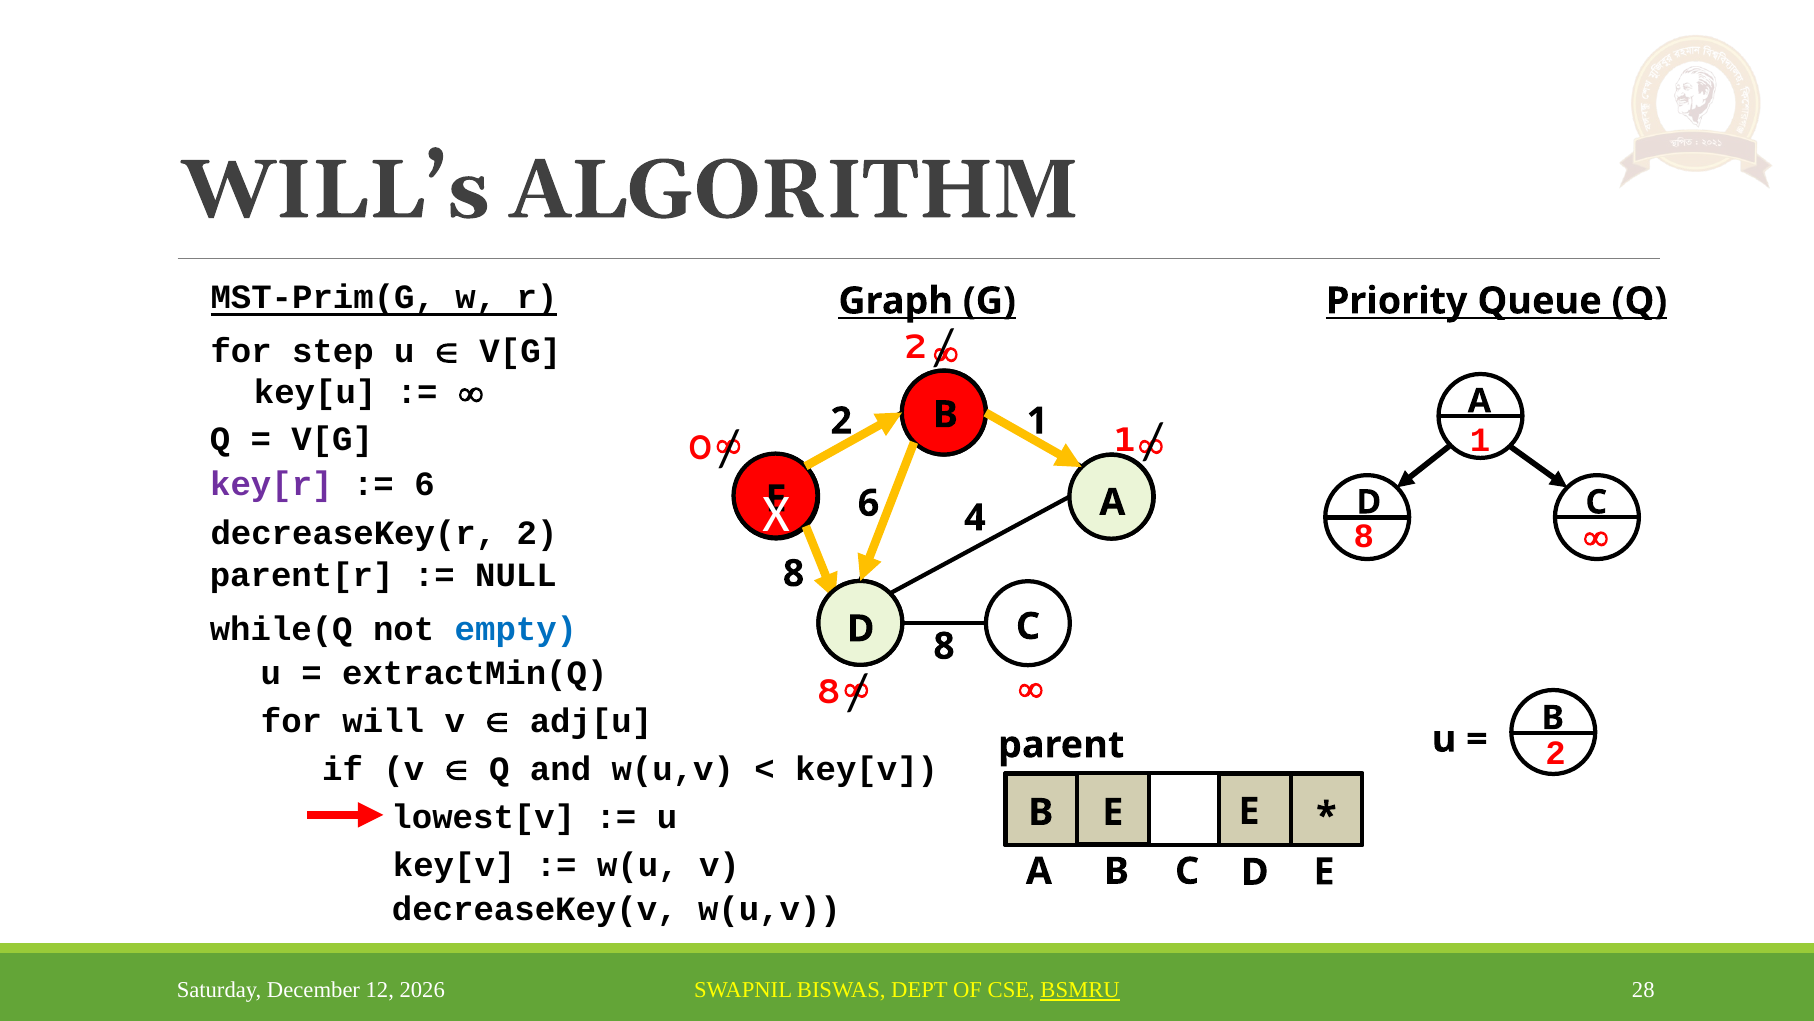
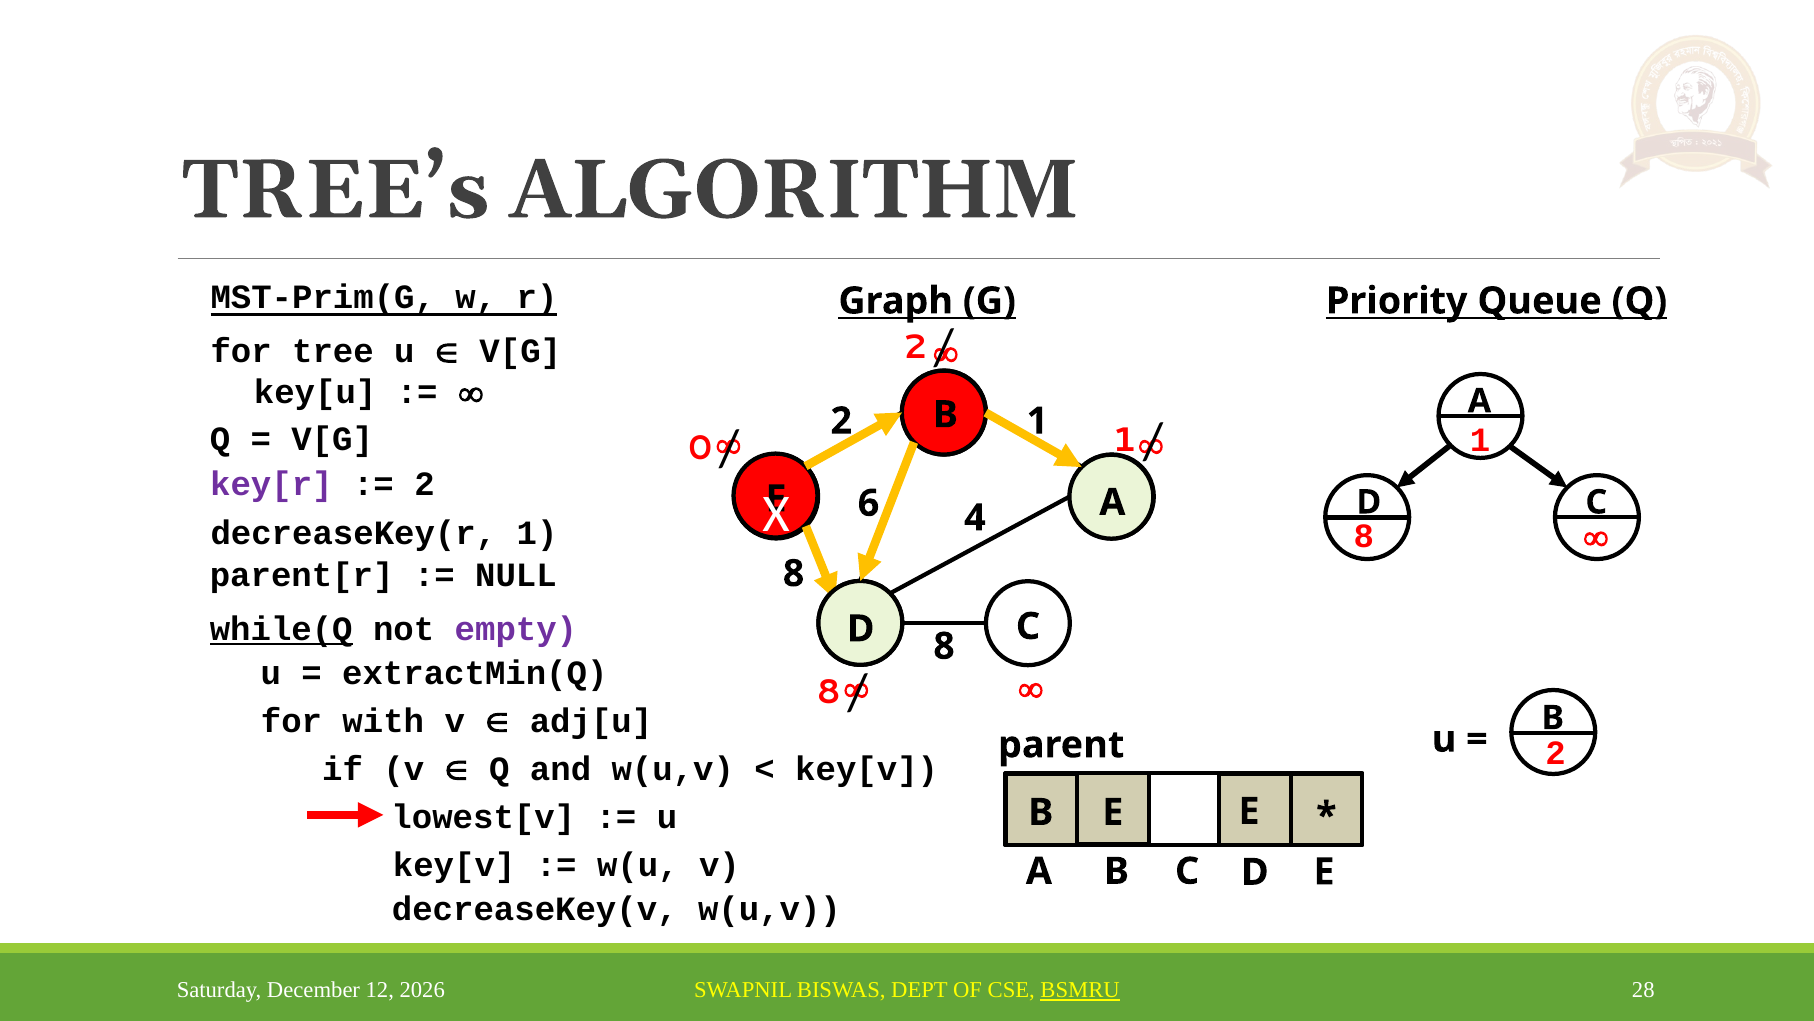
WILL’s: WILL’s -> TREE’s
step: step -> tree
6 at (424, 484): 6 -> 2
decreaseKey(r 2: 2 -> 1
while(Q underline: none -> present
empty colour: blue -> purple
will: will -> with
